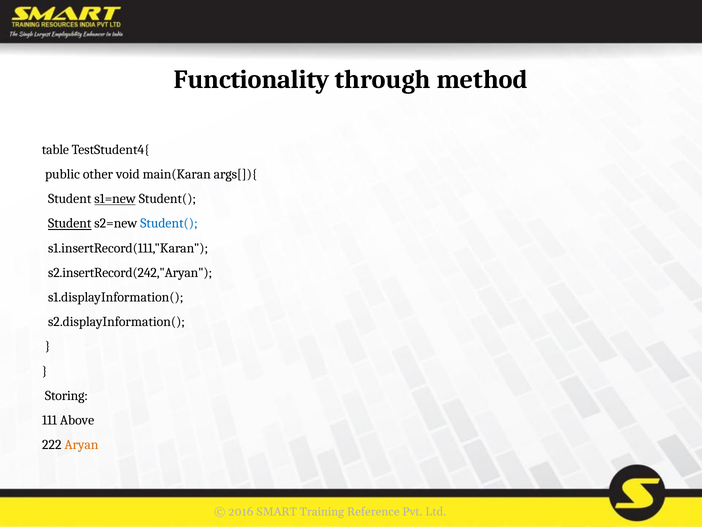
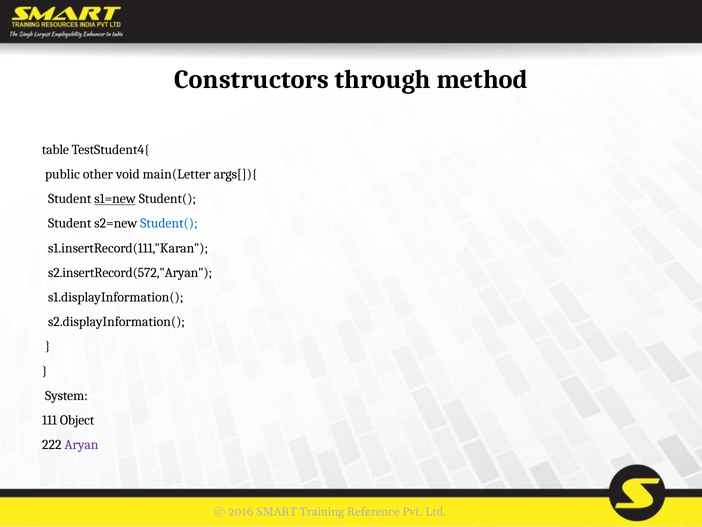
Functionality: Functionality -> Constructors
main(Karan: main(Karan -> main(Letter
Student at (70, 223) underline: present -> none
s2.insertRecord(242,"Aryan: s2.insertRecord(242,"Aryan -> s2.insertRecord(572,"Aryan
Storing: Storing -> System
Above: Above -> Object
Aryan colour: orange -> purple
